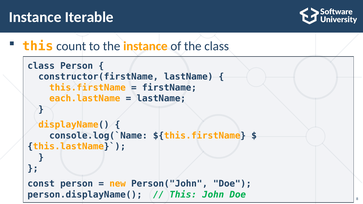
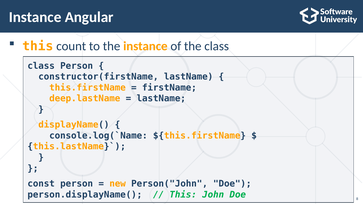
Iterable: Iterable -> Angular
each.lastName: each.lastName -> deep.lastName
